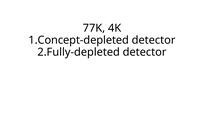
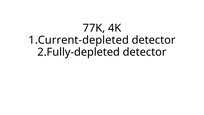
1.Concept-depleted: 1.Concept-depleted -> 1.Current-depleted
